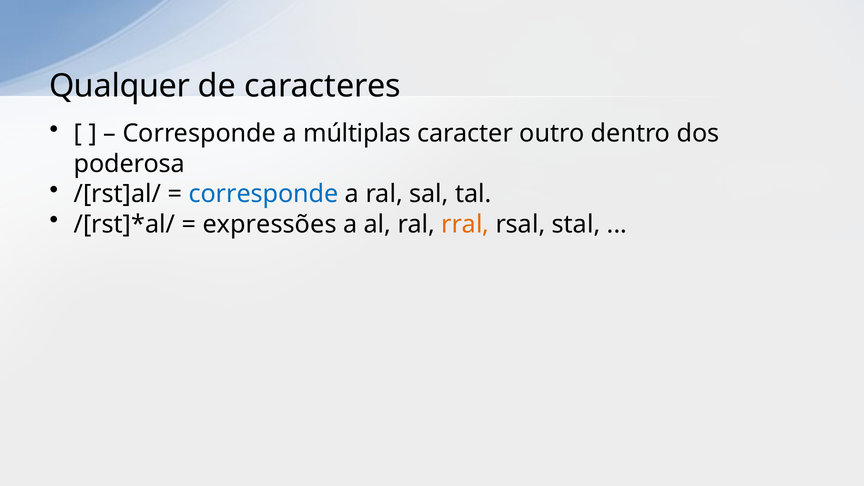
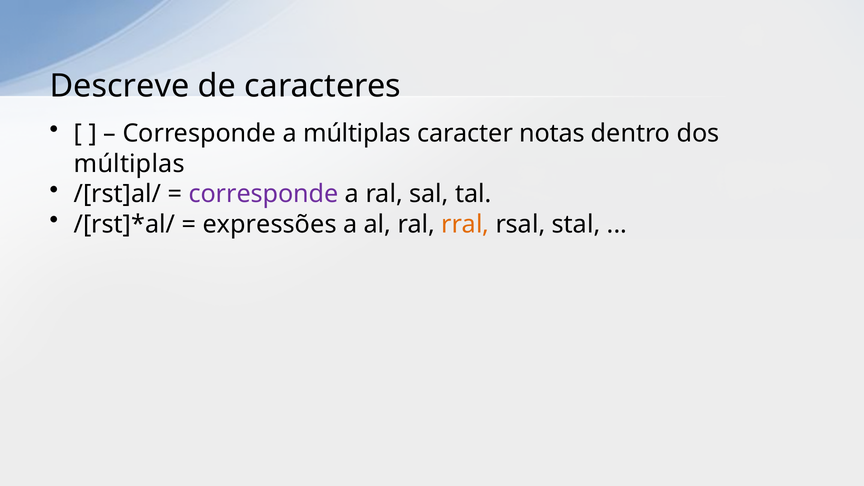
Qualquer: Qualquer -> Descreve
outro: outro -> notas
poderosa at (129, 164): poderosa -> múltiplas
corresponde at (264, 194) colour: blue -> purple
